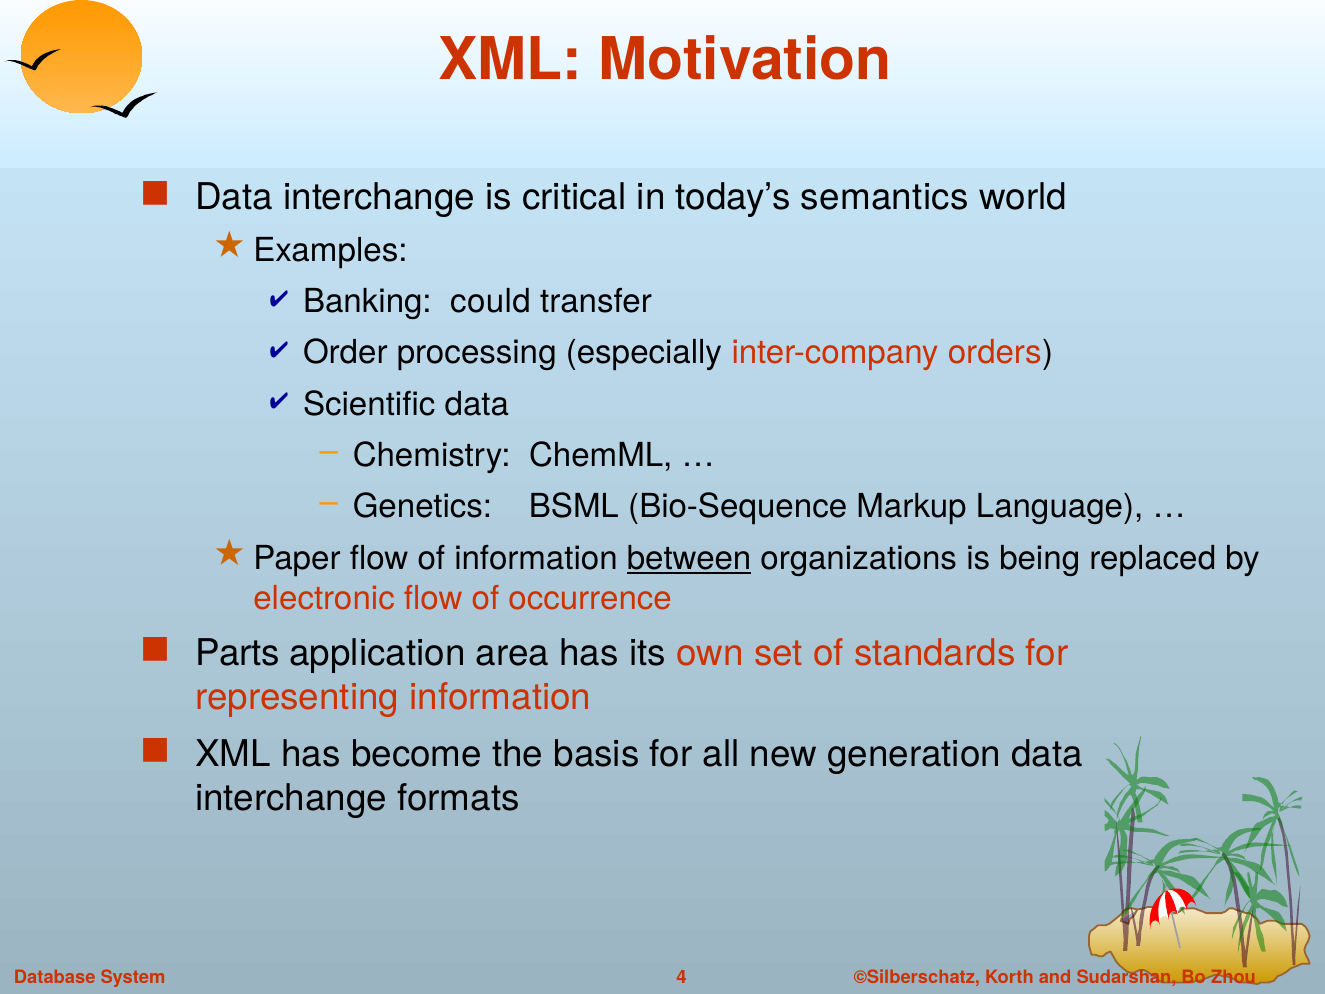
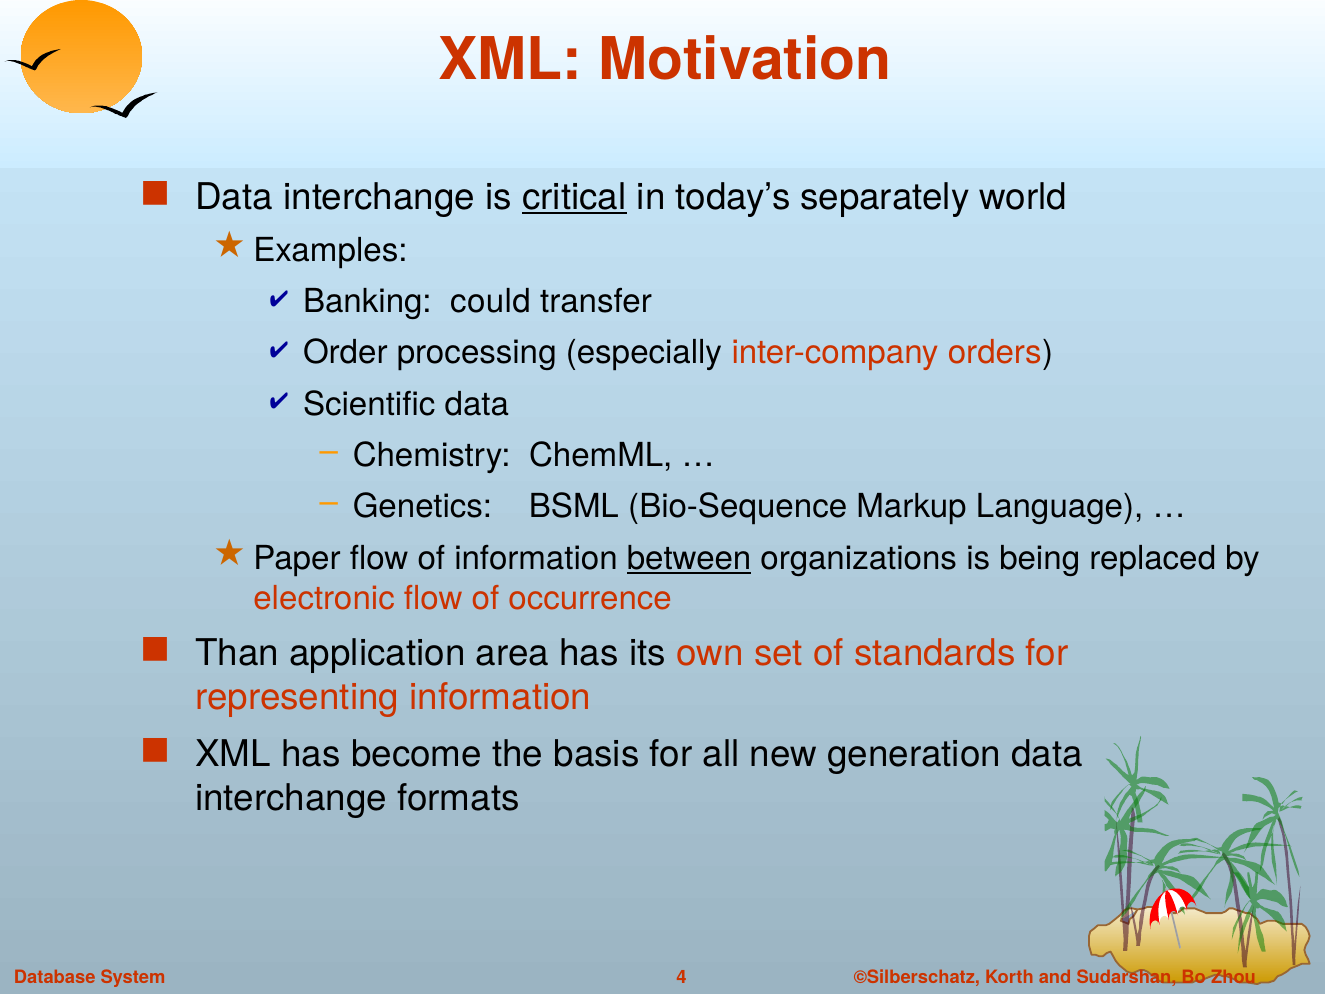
critical underline: none -> present
semantics: semantics -> separately
Parts: Parts -> Than
